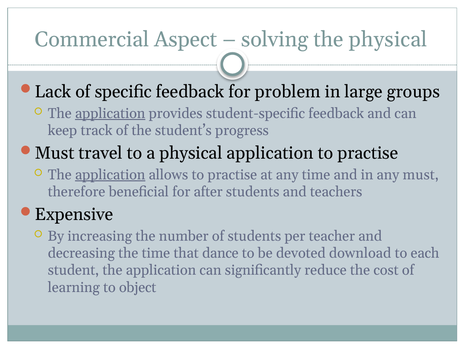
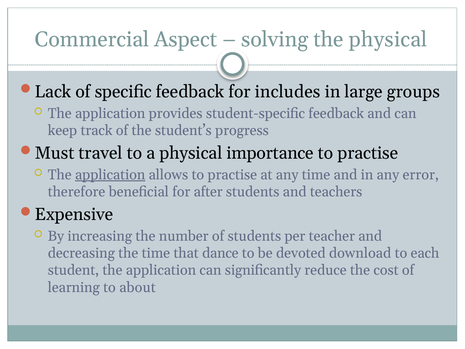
problem: problem -> includes
application at (110, 113) underline: present -> none
physical application: application -> importance
any must: must -> error
object: object -> about
